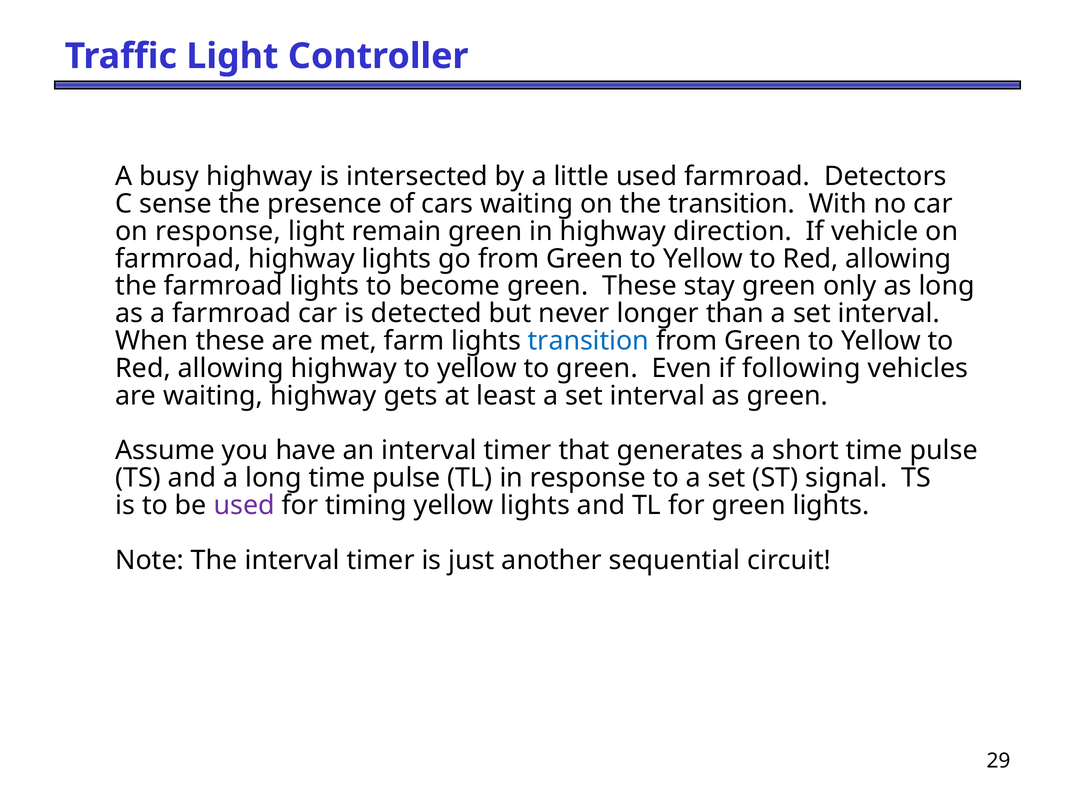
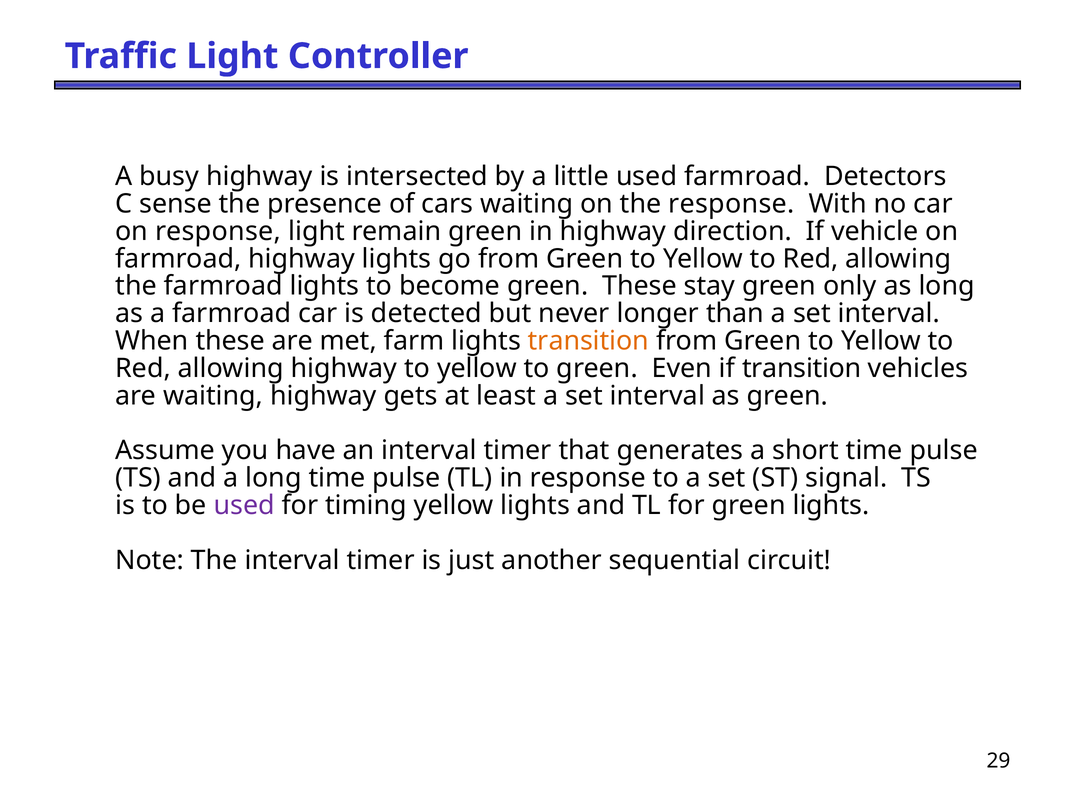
the transition: transition -> response
transition at (588, 341) colour: blue -> orange
if following: following -> transition
